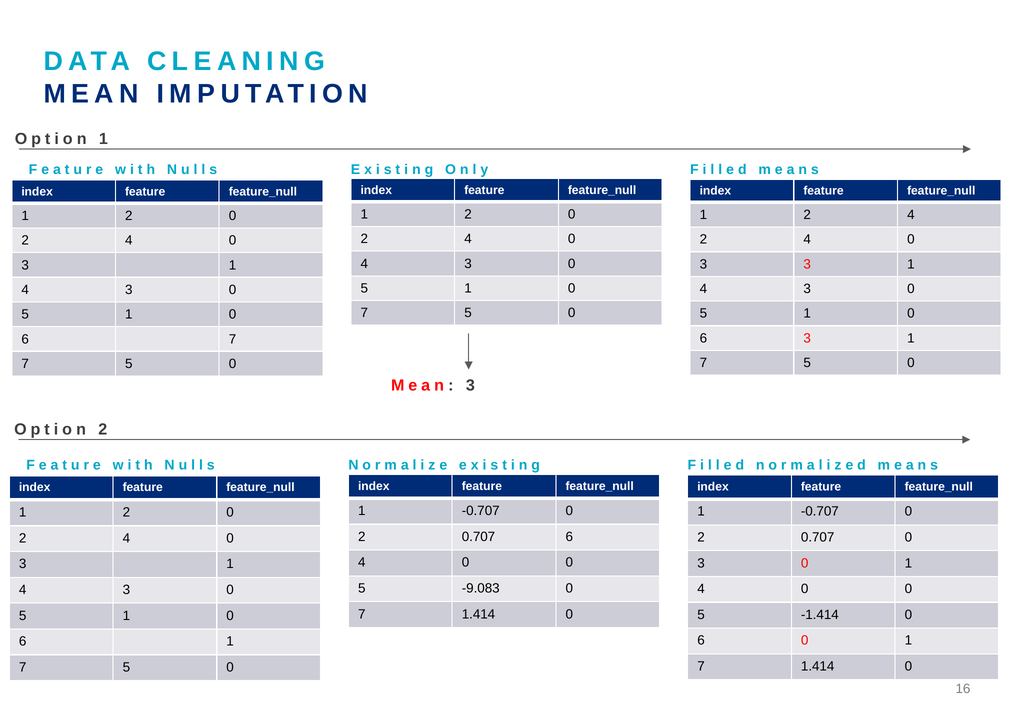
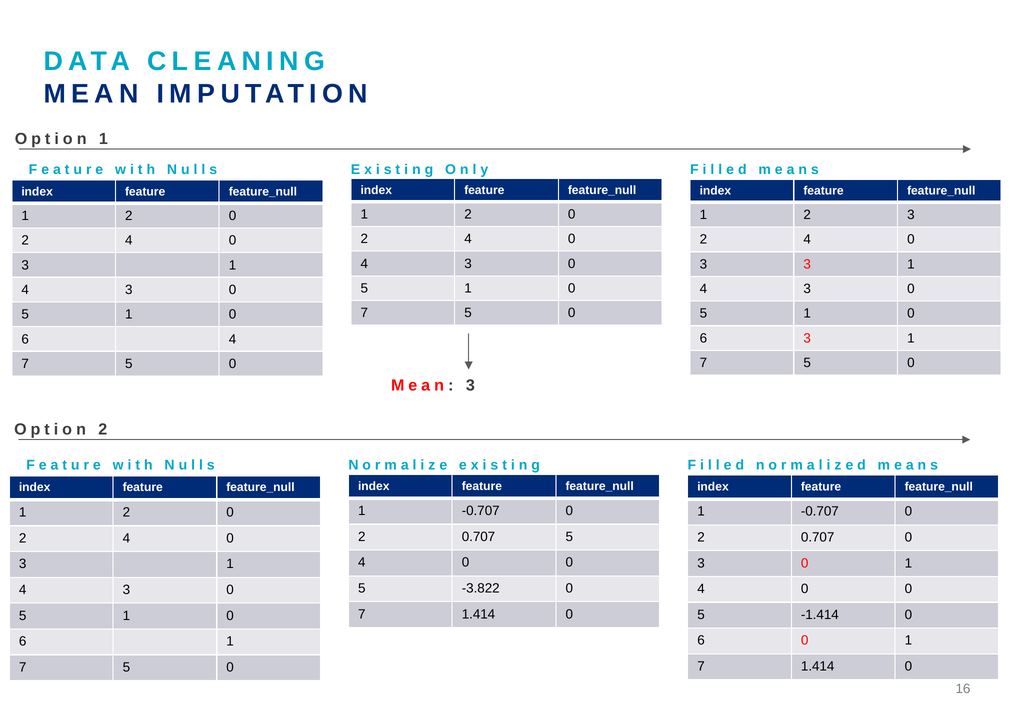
1 2 4: 4 -> 3
6 7: 7 -> 4
0.707 6: 6 -> 5
-9.083: -9.083 -> -3.822
